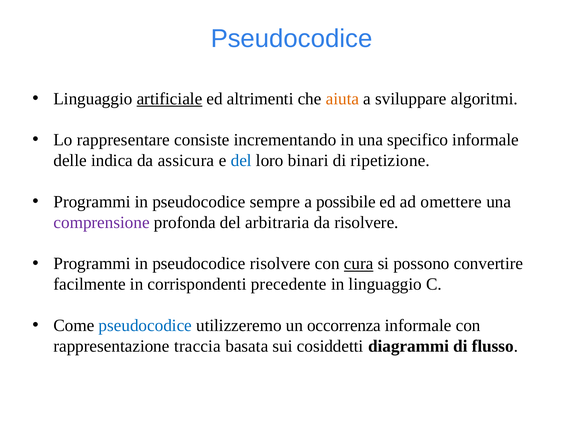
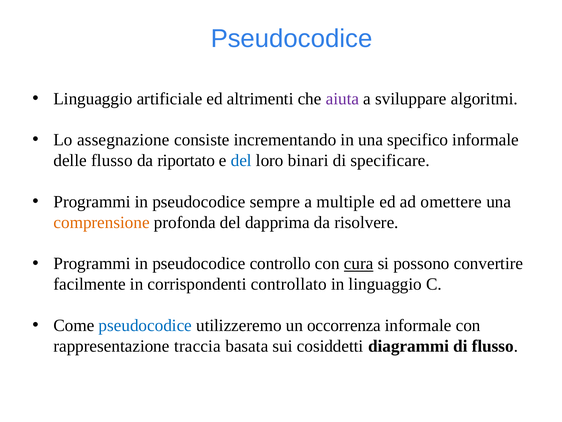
artificiale underline: present -> none
aiuta colour: orange -> purple
rappresentare: rappresentare -> assegnazione
delle indica: indica -> flusso
assicura: assicura -> riportato
ripetizione: ripetizione -> specificare
possibile: possibile -> multiple
comprensione colour: purple -> orange
arbitraria: arbitraria -> dapprima
pseudocodice risolvere: risolvere -> controllo
precedente: precedente -> controllato
